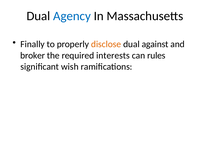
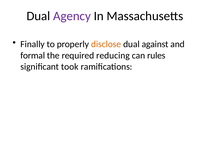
Agency colour: blue -> purple
broker: broker -> formal
interests: interests -> reducing
wish: wish -> took
